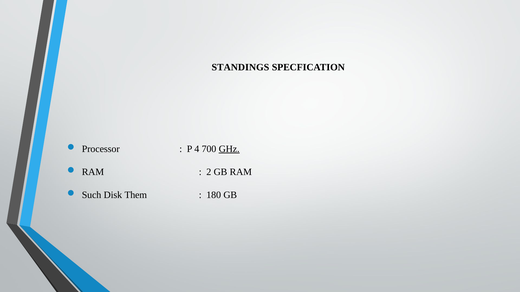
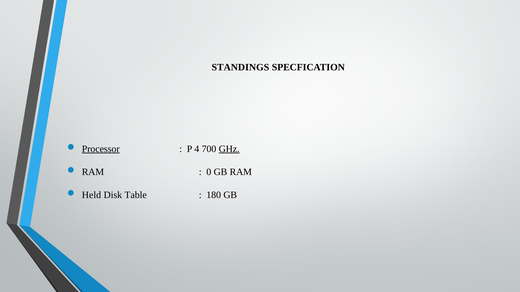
Processor underline: none -> present
2: 2 -> 0
Such: Such -> Held
Them: Them -> Table
